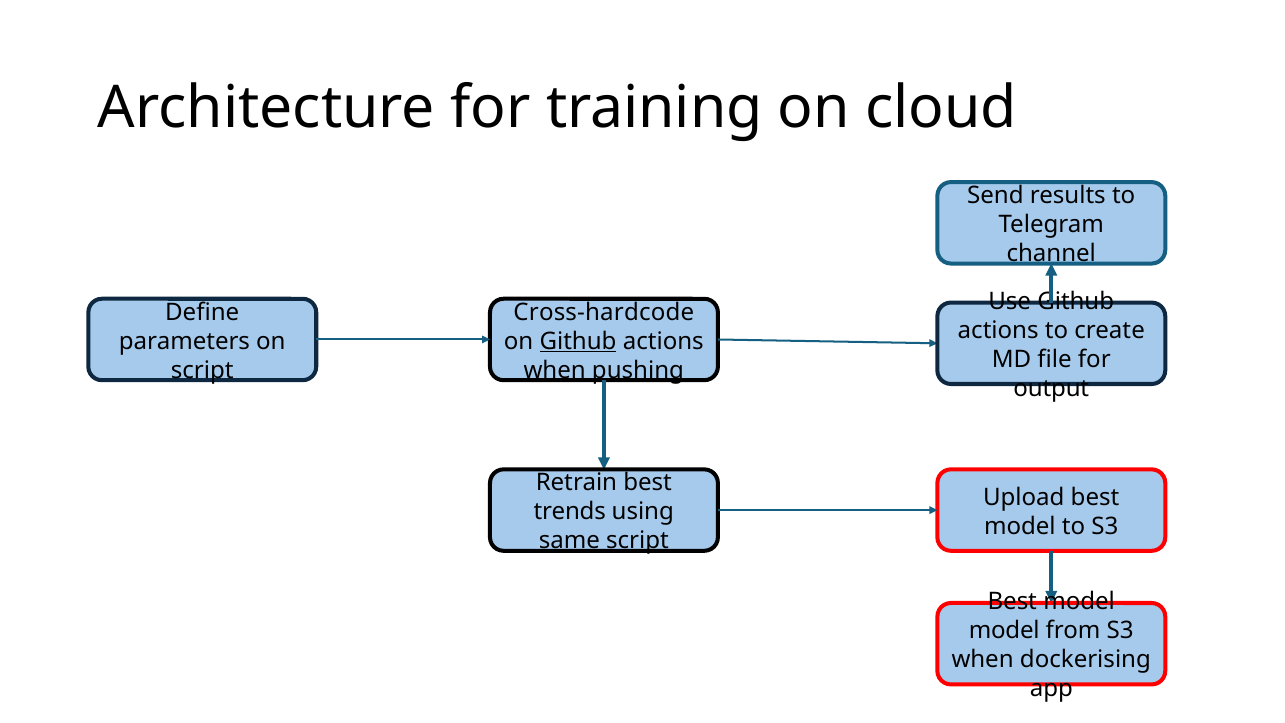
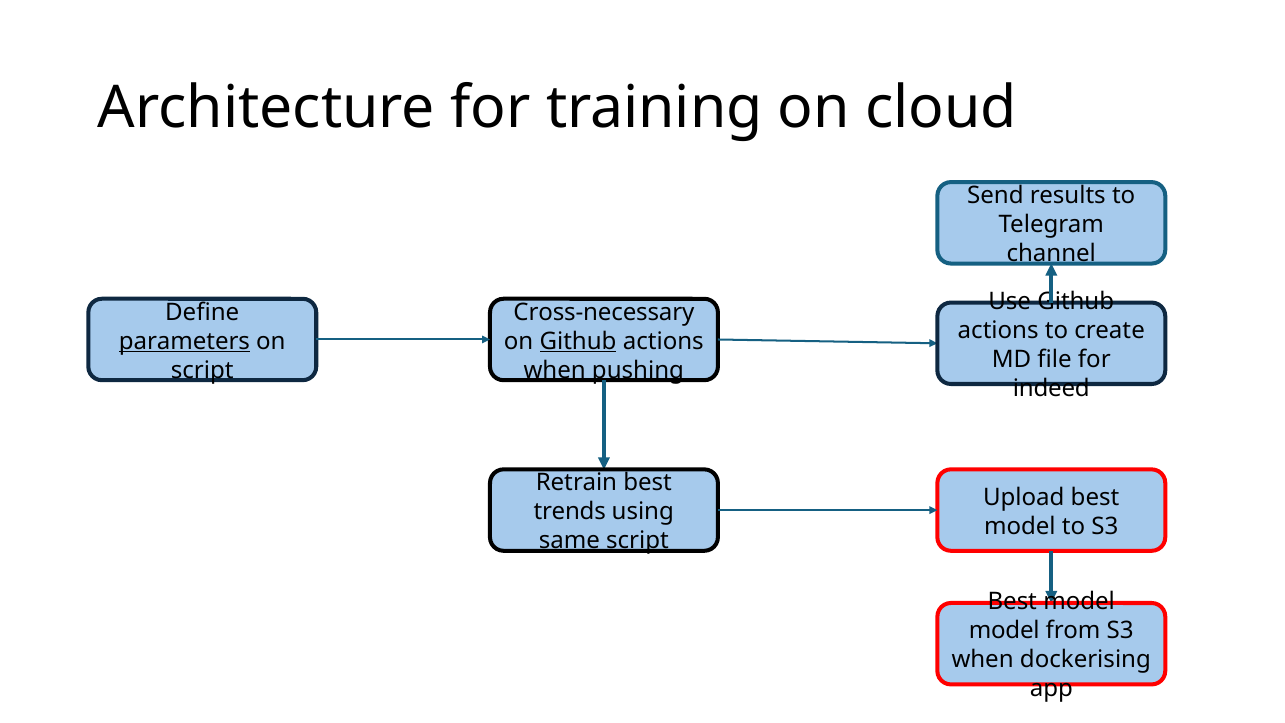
Cross-hardcode: Cross-hardcode -> Cross-necessary
parameters underline: none -> present
output: output -> indeed
